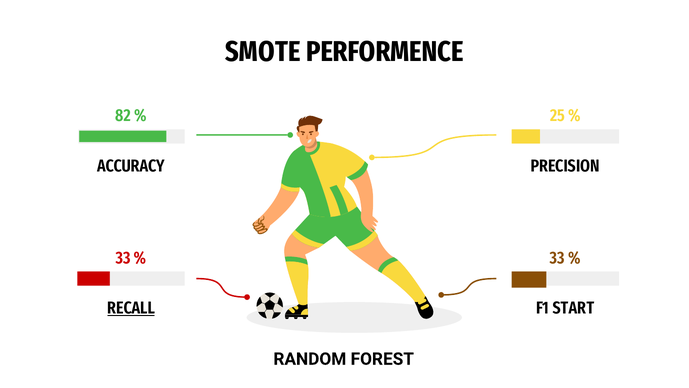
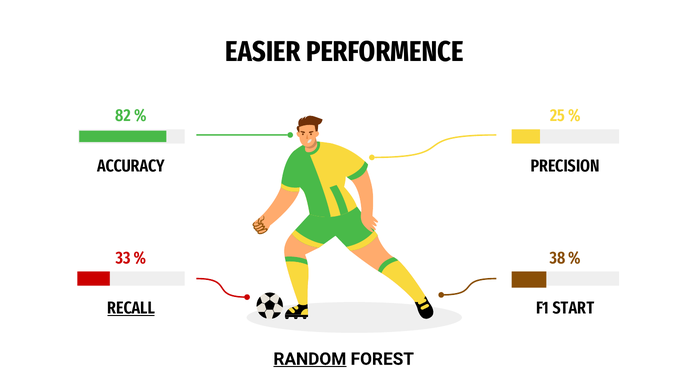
SMOTE: SMOTE -> EASIER
33 at (557, 258): 33 -> 38
RANDOM underline: none -> present
